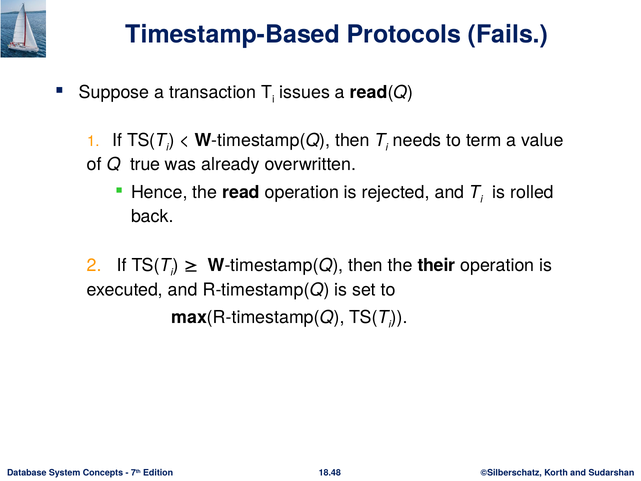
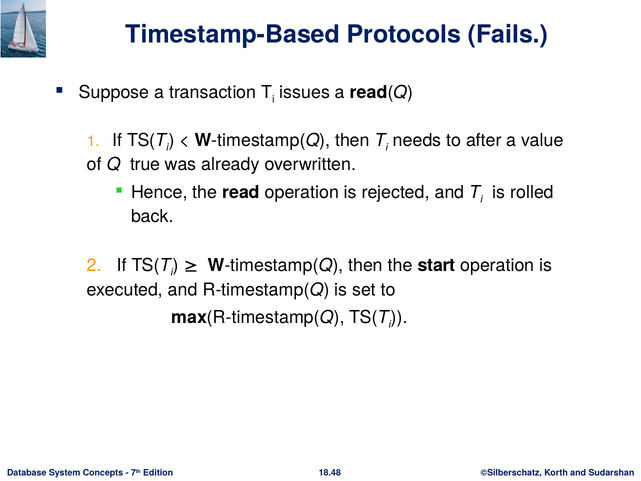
term: term -> after
their: their -> start
